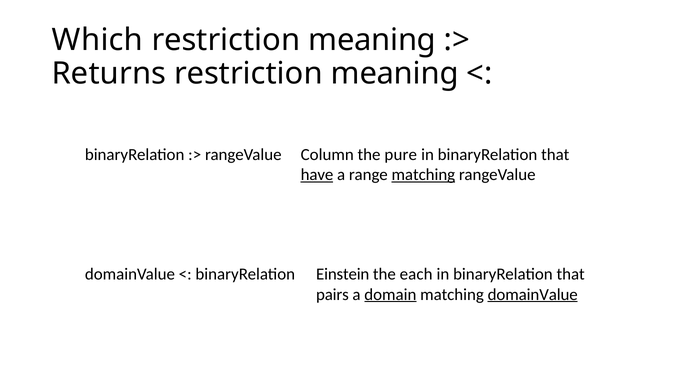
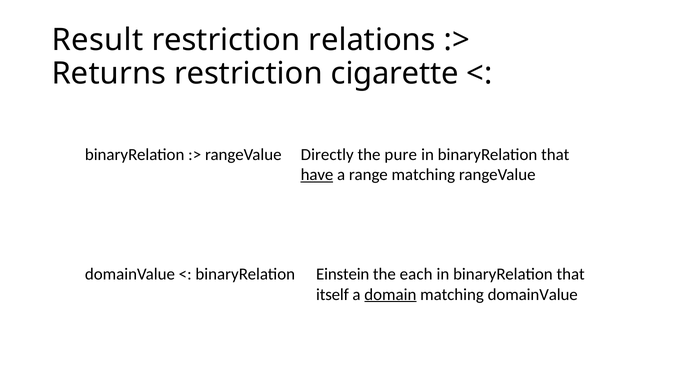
Which: Which -> Result
meaning at (372, 40): meaning -> relations
meaning at (395, 74): meaning -> cigarette
Column: Column -> Directly
matching at (423, 175) underline: present -> none
pairs: pairs -> itself
domainValue at (533, 295) underline: present -> none
